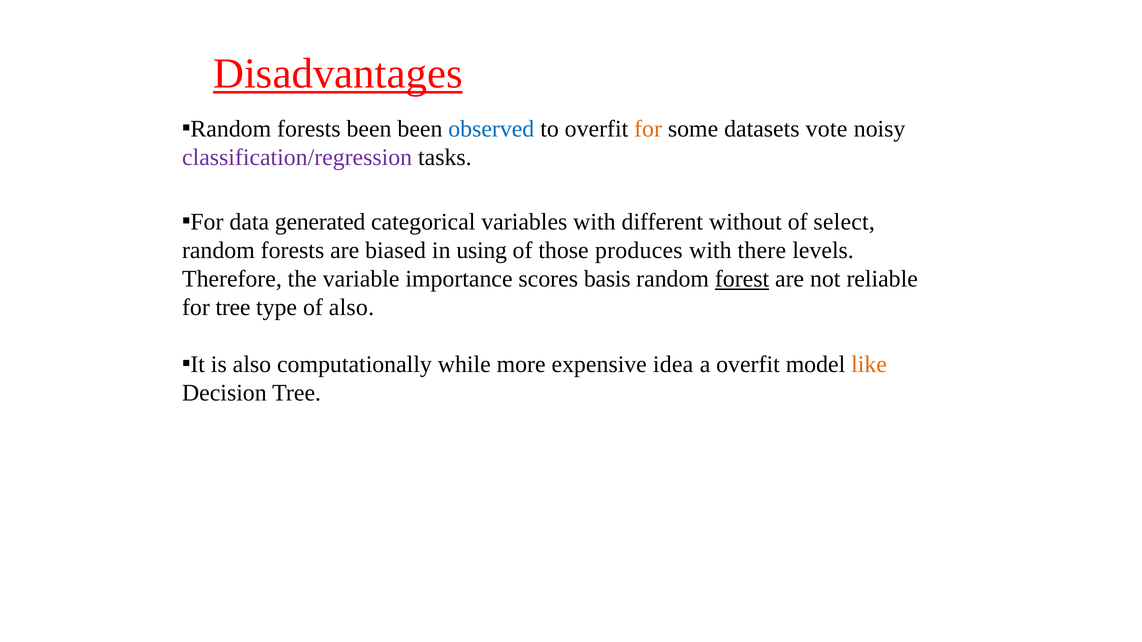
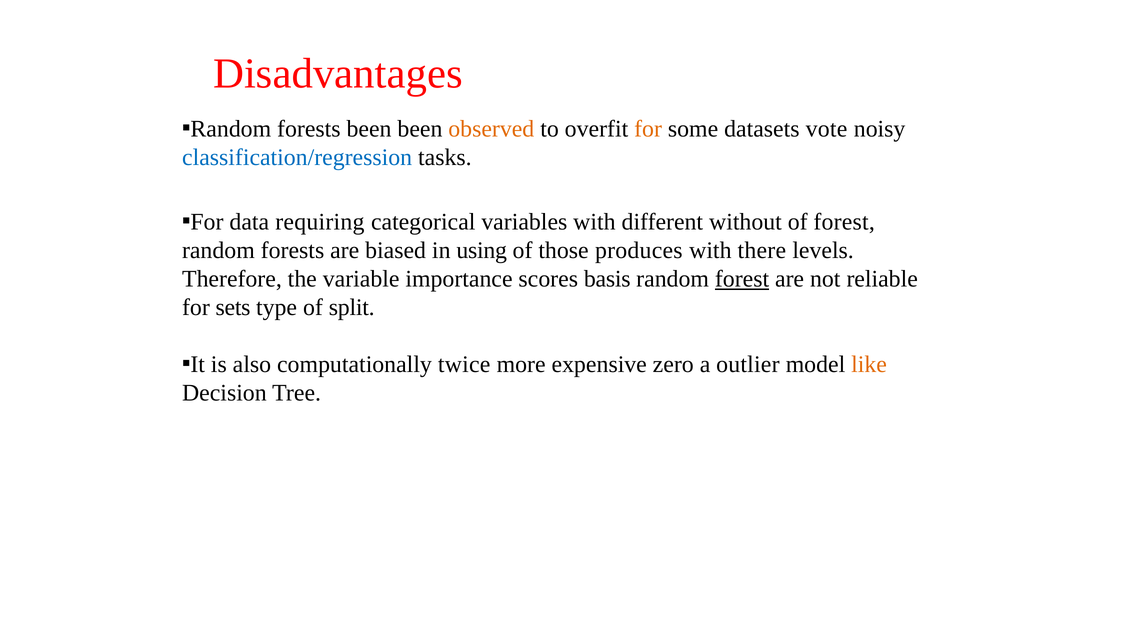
Disadvantages underline: present -> none
observed colour: blue -> orange
classification/regression colour: purple -> blue
generated: generated -> requiring
of select: select -> forest
for tree: tree -> sets
of also: also -> split
while: while -> twice
idea: idea -> zero
a overfit: overfit -> outlier
